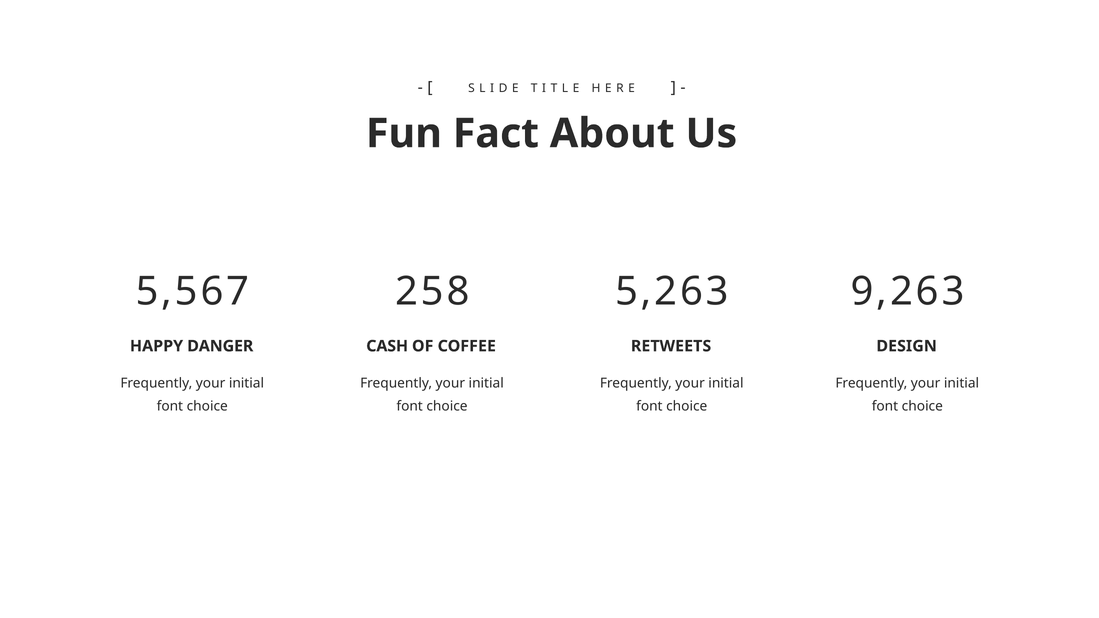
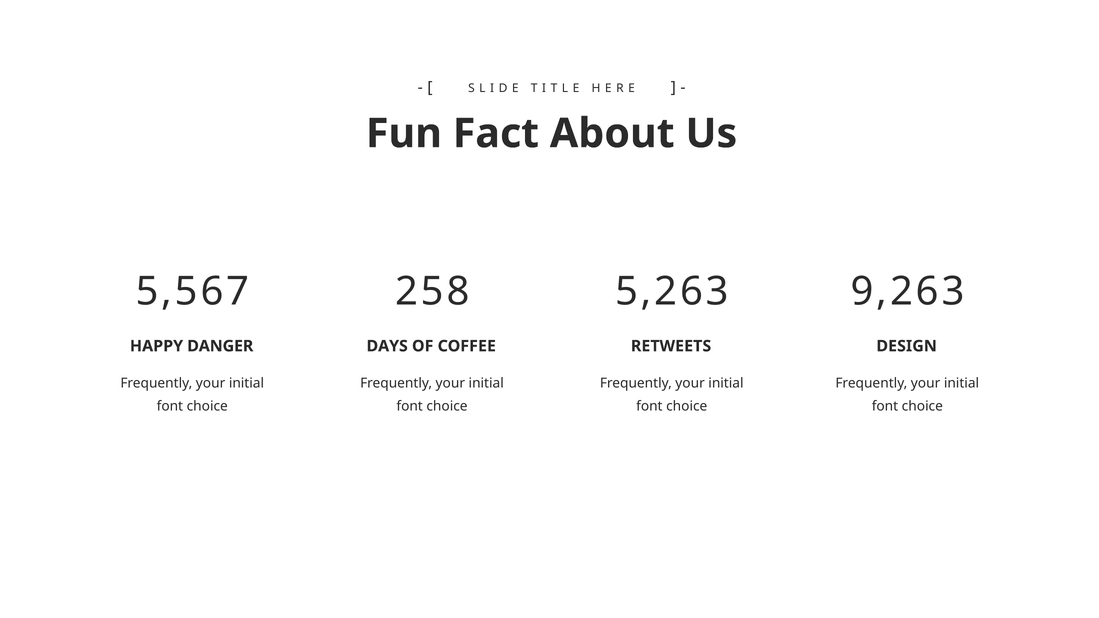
CASH: CASH -> DAYS
